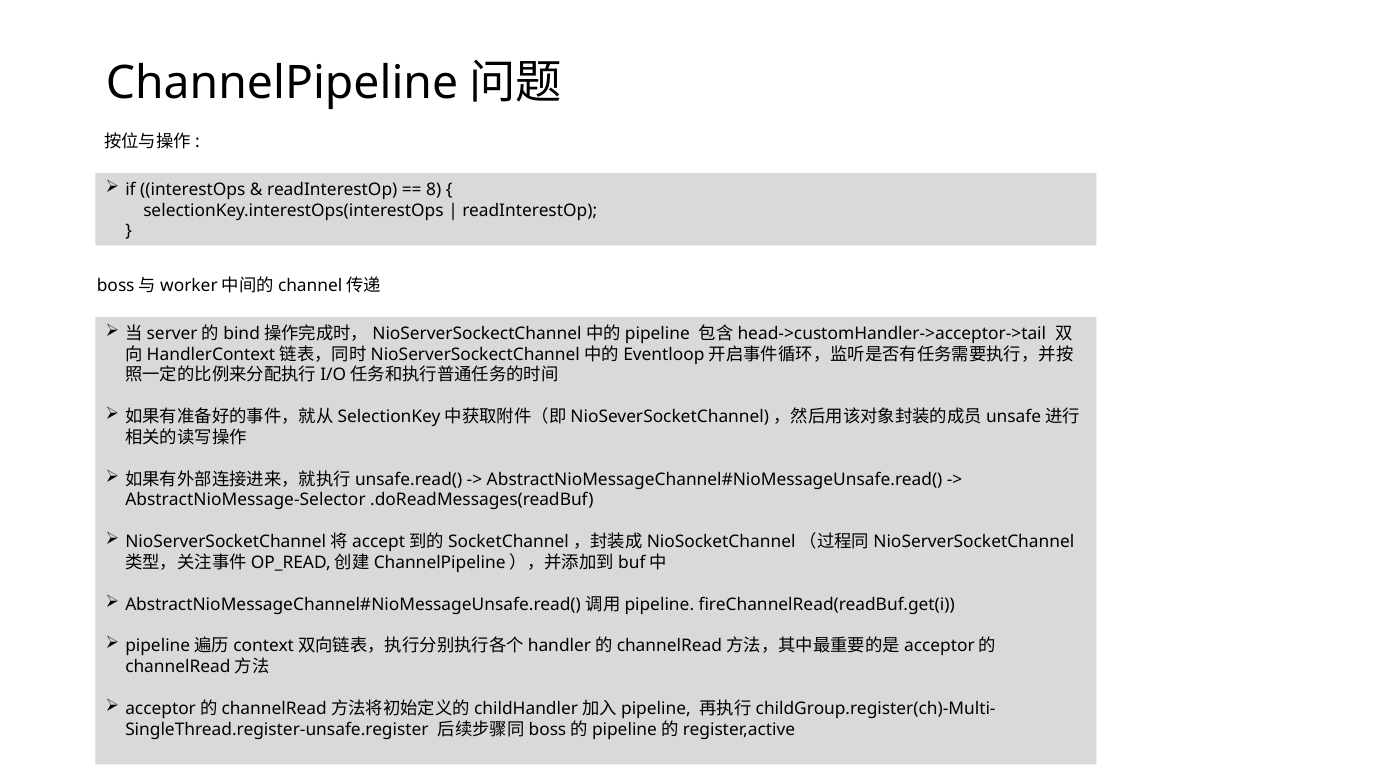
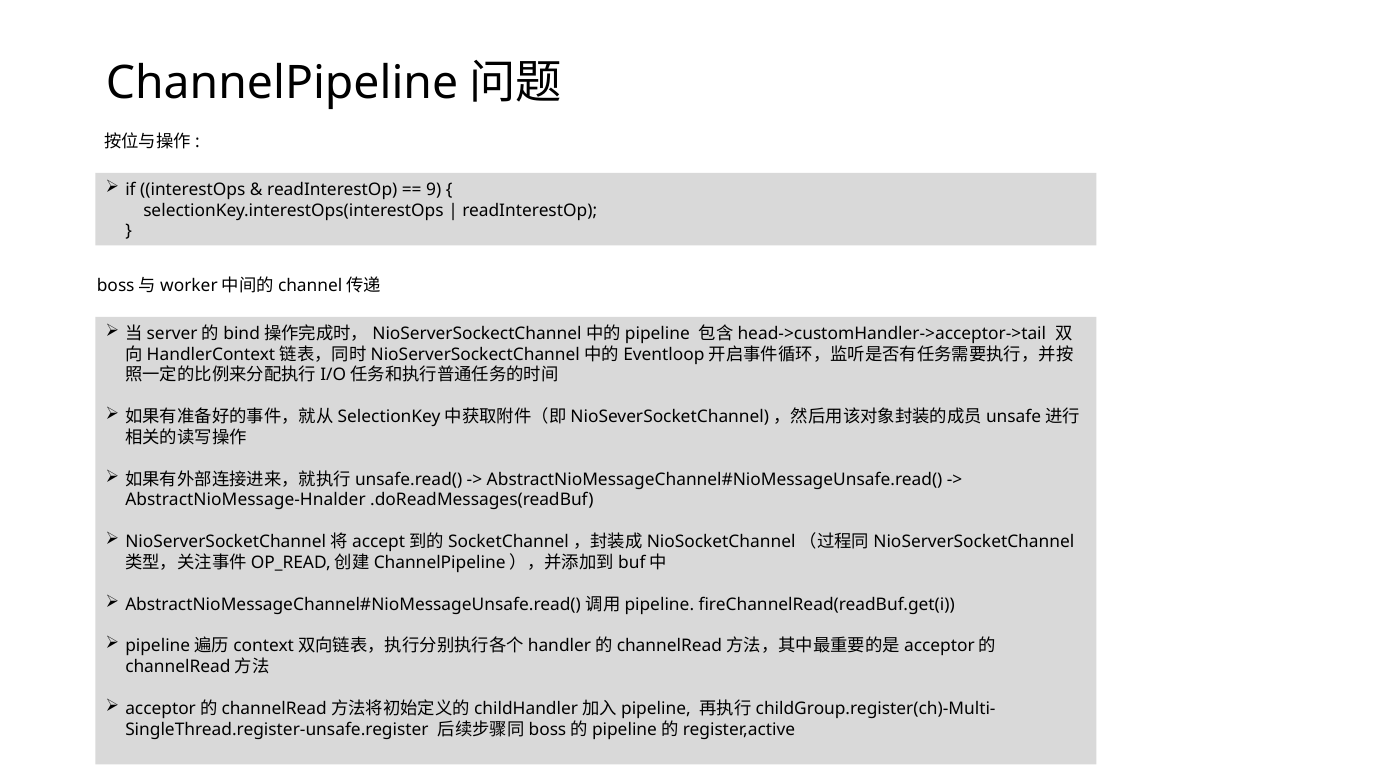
8: 8 -> 9
AbstractNioMessage-Selector: AbstractNioMessage-Selector -> AbstractNioMessage-Hnalder
